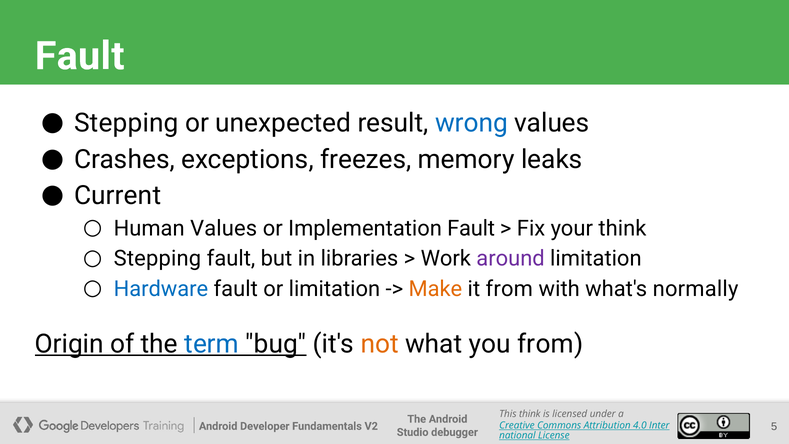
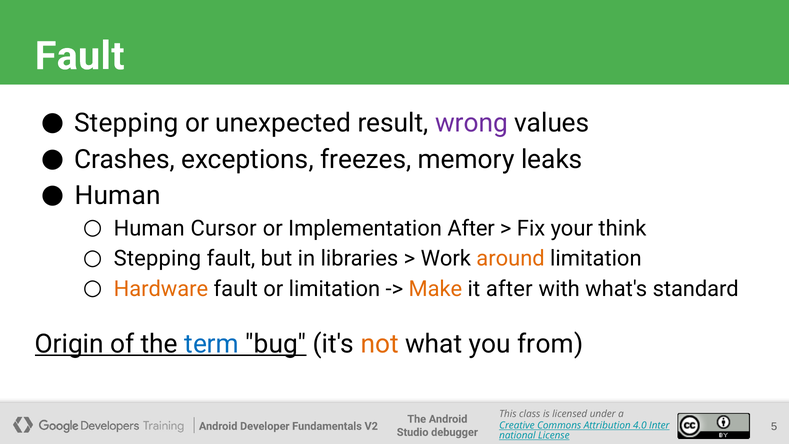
wrong colour: blue -> purple
Current at (118, 196): Current -> Human
Human Values: Values -> Cursor
Implementation Fault: Fault -> After
around colour: purple -> orange
Hardware colour: blue -> orange
it from: from -> after
normally: normally -> standard
think at (530, 414): think -> class
